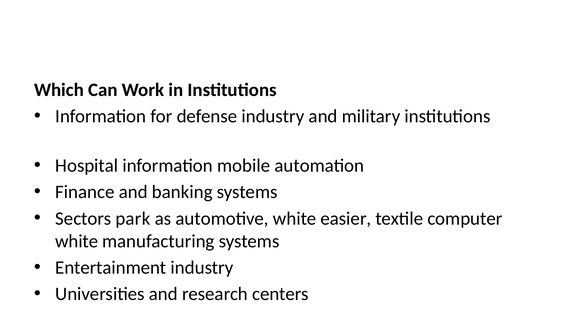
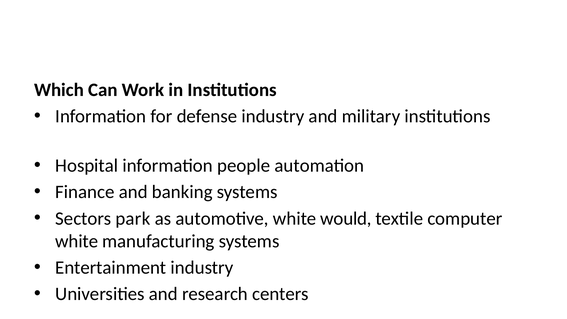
mobile: mobile -> people
easier: easier -> would
